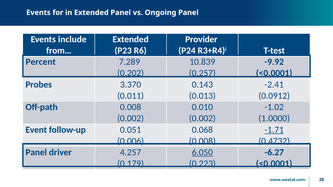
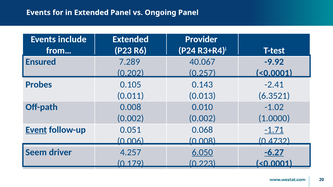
Percent: Percent -> Ensured
10.839: 10.839 -> 40.067
3.370: 3.370 -> 0.105
0.0912: 0.0912 -> 6.3521
Event underline: none -> present
Panel at (36, 153): Panel -> Seem
-6.27 underline: none -> present
